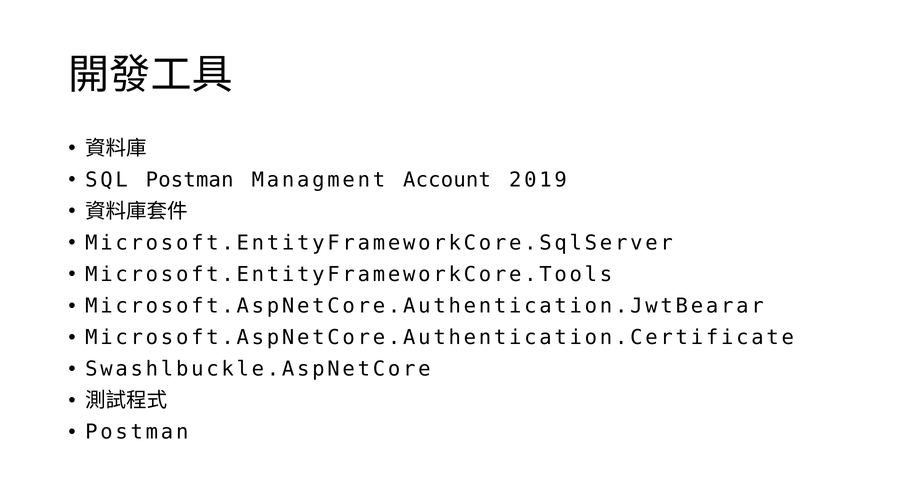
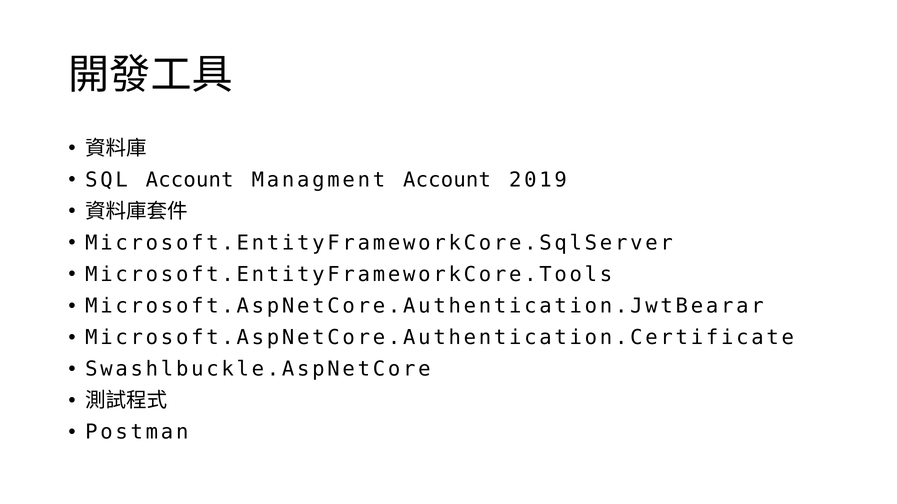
SQL Postman: Postman -> Account
